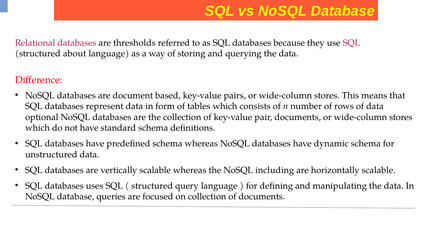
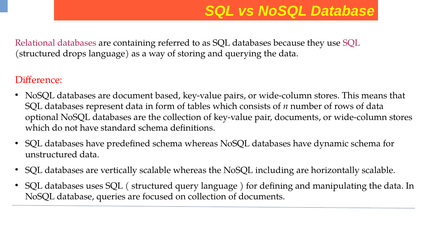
thresholds: thresholds -> containing
about: about -> drops
